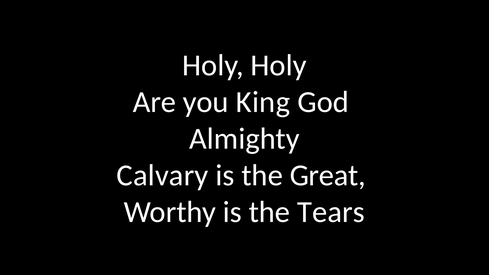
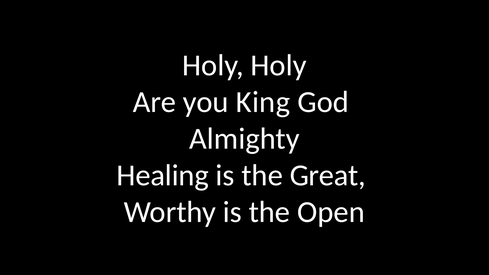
Calvary: Calvary -> Healing
Tears: Tears -> Open
